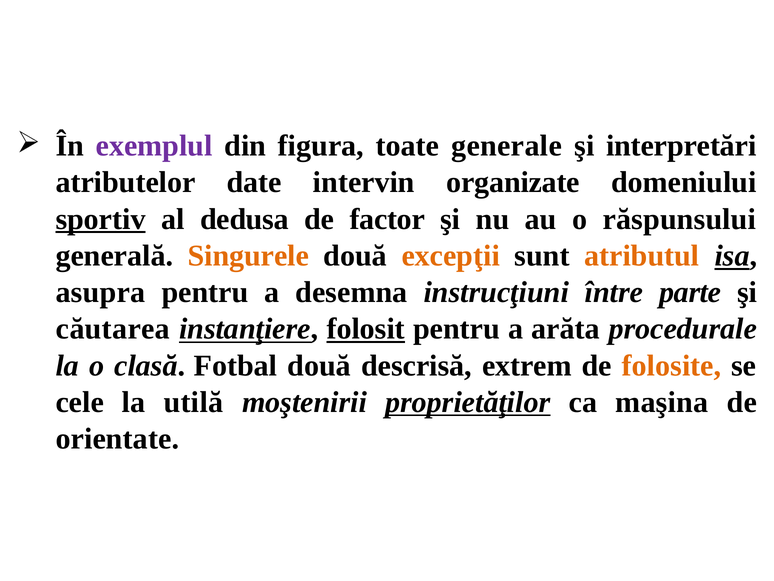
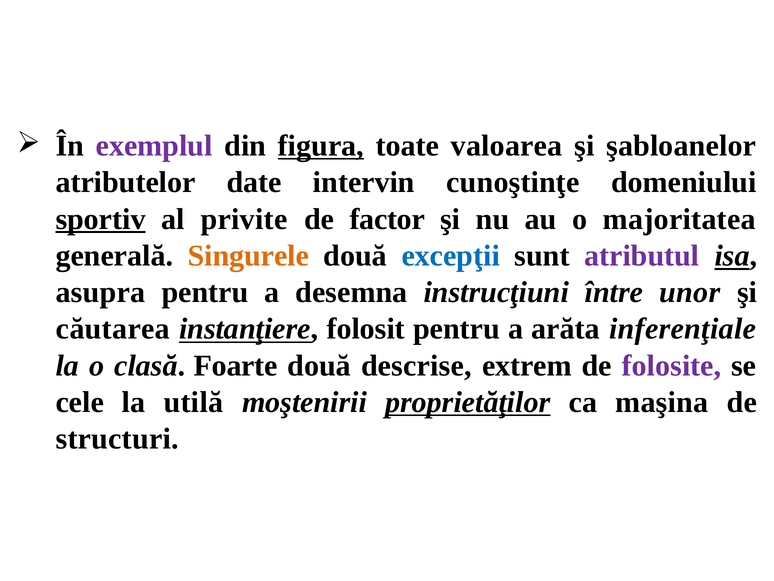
figura underline: none -> present
generale: generale -> valoarea
interpretări: interpretări -> şabloanelor
organizate: organizate -> cunoştinţe
dedusa: dedusa -> privite
răspunsului: răspunsului -> majoritatea
excepţii colour: orange -> blue
atributul colour: orange -> purple
parte: parte -> unor
folosit underline: present -> none
procedurale: procedurale -> inferenţiale
Fotbal: Fotbal -> Foarte
descrisă: descrisă -> descrise
folosite colour: orange -> purple
orientate: orientate -> structuri
